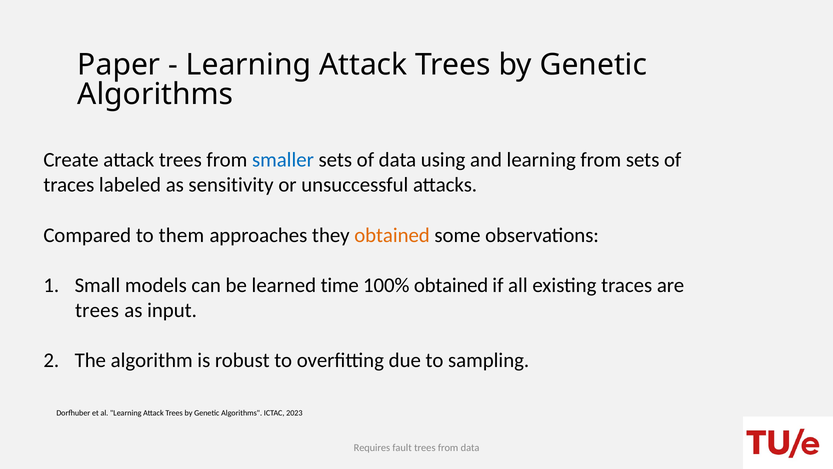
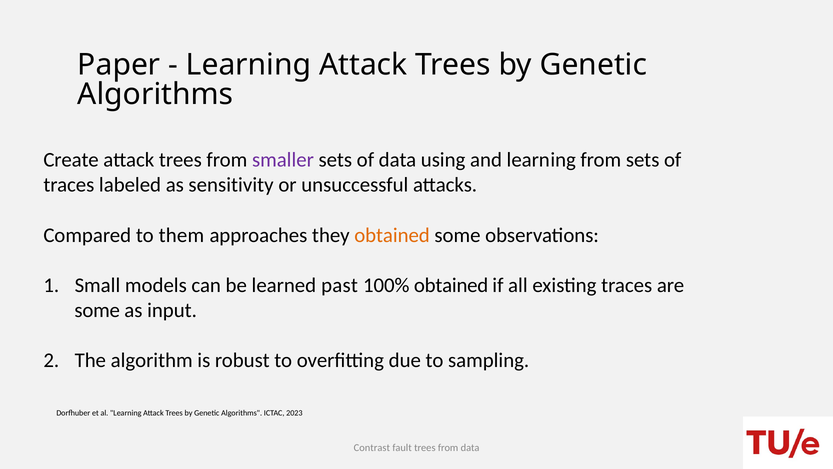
smaller colour: blue -> purple
time: time -> past
trees at (97, 310): trees -> some
Requires: Requires -> Contrast
